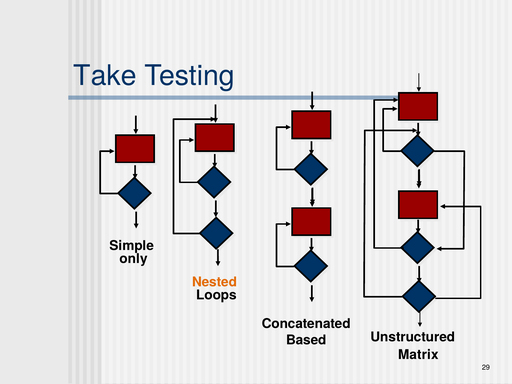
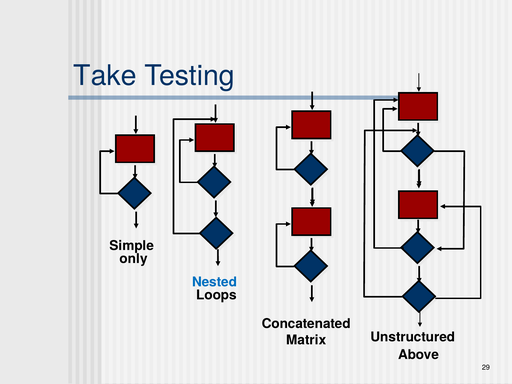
Nested colour: orange -> blue
Based: Based -> Matrix
Matrix: Matrix -> Above
